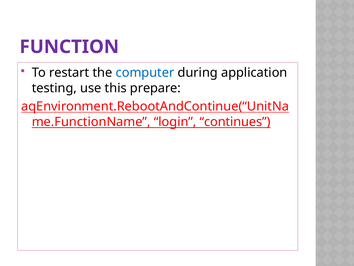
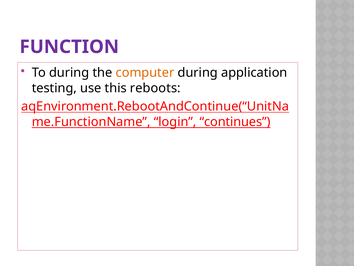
To restart: restart -> during
computer colour: blue -> orange
prepare: prepare -> reboots
